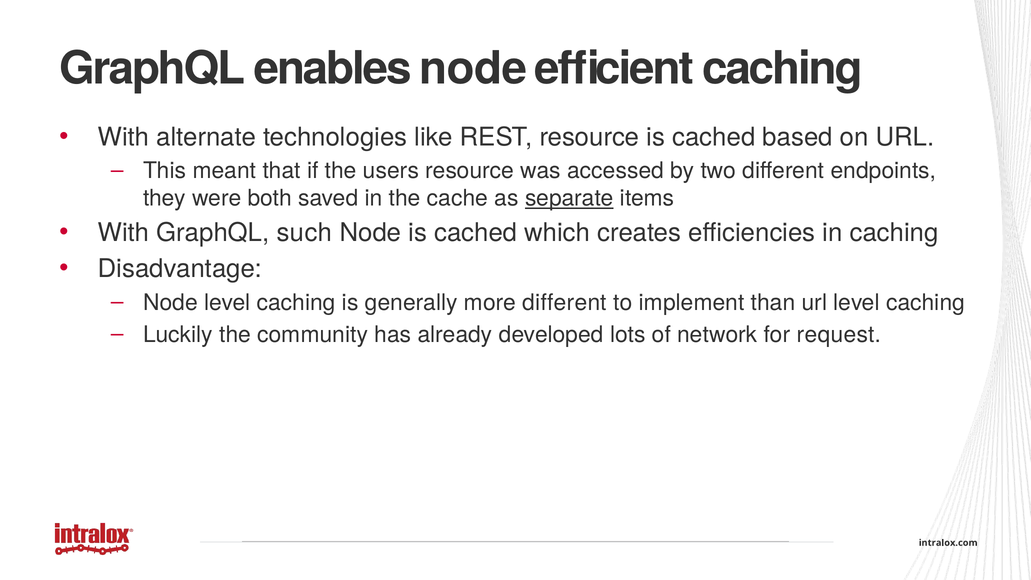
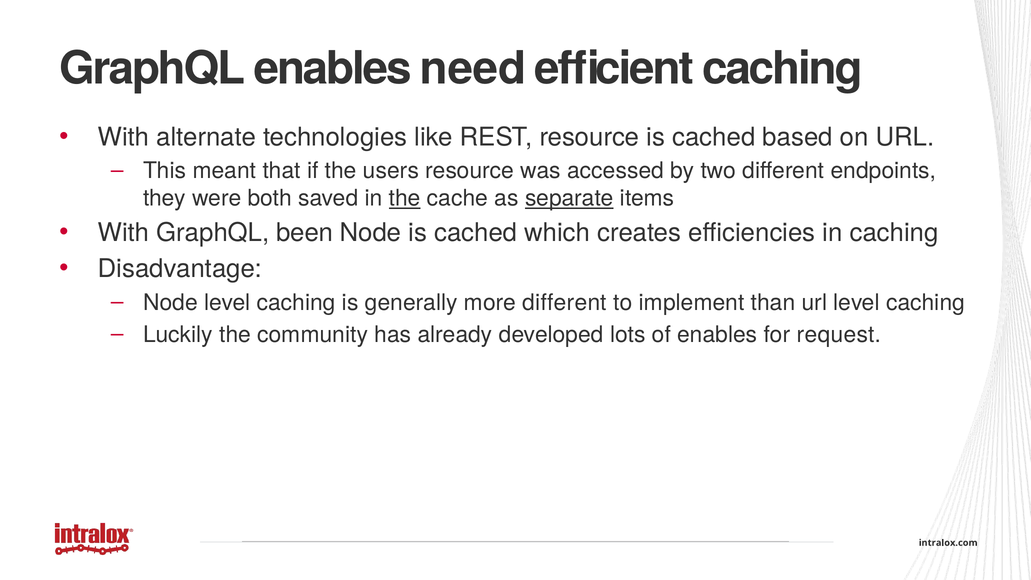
enables node: node -> need
the at (405, 198) underline: none -> present
such: such -> been
of network: network -> enables
